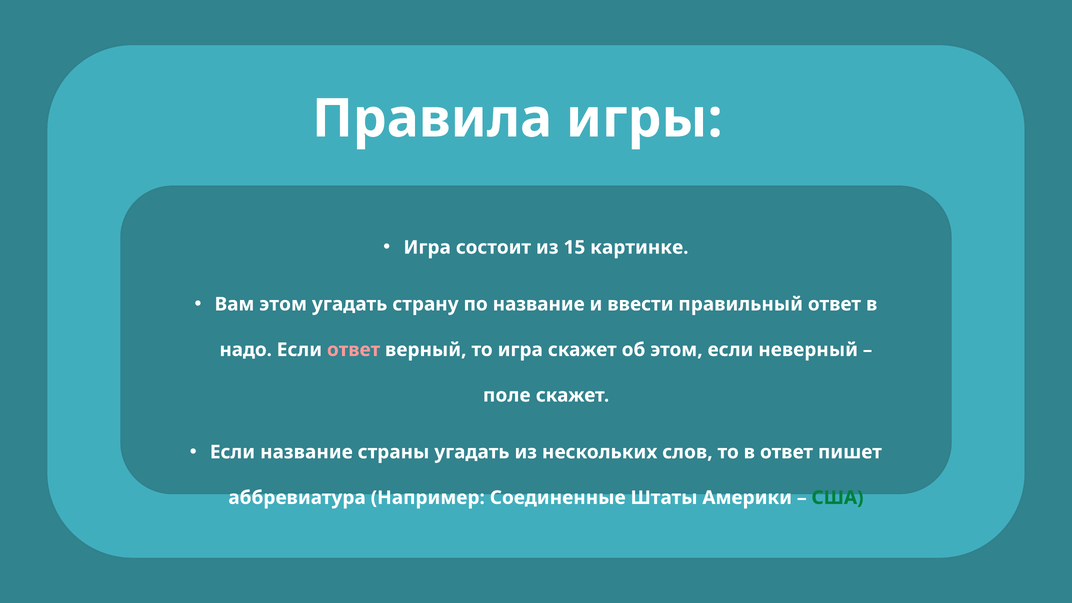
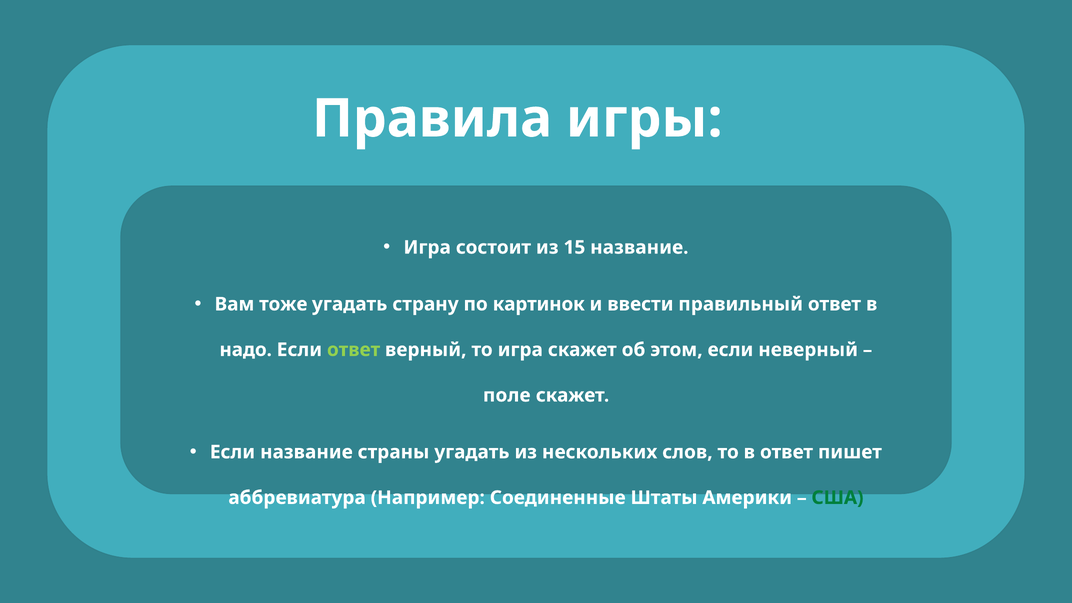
15 картинке: картинке -> название
Вам этом: этом -> тоже
по название: название -> картинок
ответ at (354, 350) colour: pink -> light green
